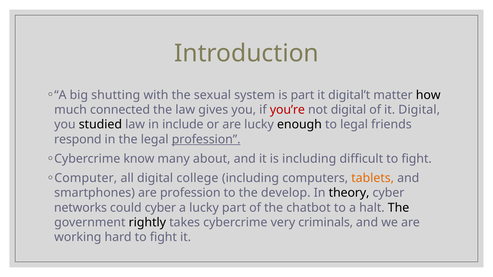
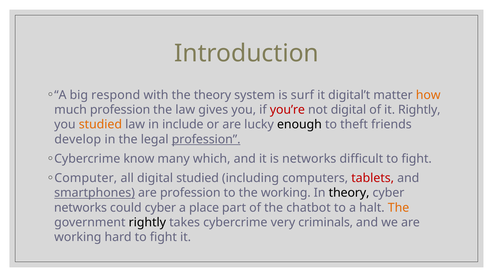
shutting: shutting -> respond
the sexual: sexual -> theory
is part: part -> surf
how colour: black -> orange
much connected: connected -> profession
it Digital: Digital -> Rightly
studied at (100, 125) colour: black -> orange
to legal: legal -> theft
respond: respond -> develop
about: about -> which
is including: including -> networks
digital college: college -> studied
tablets colour: orange -> red
smartphones underline: none -> present
the develop: develop -> working
a lucky: lucky -> place
The at (399, 208) colour: black -> orange
